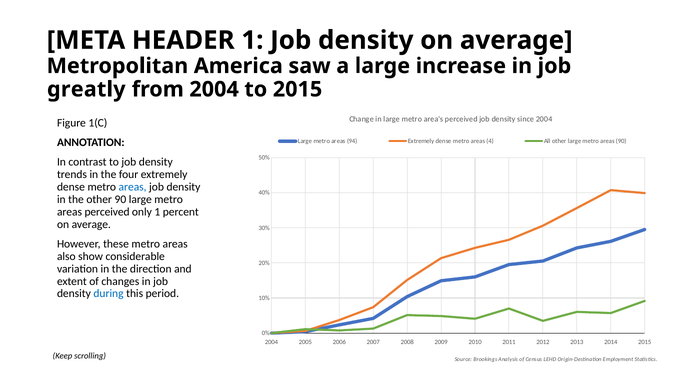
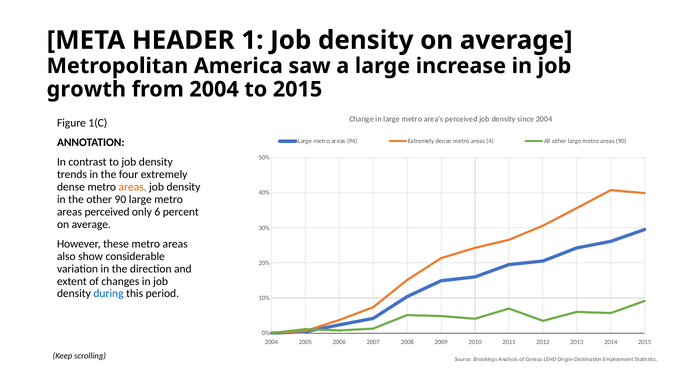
greatly: greatly -> growth
areas at (133, 187) colour: blue -> orange
only 1: 1 -> 6
